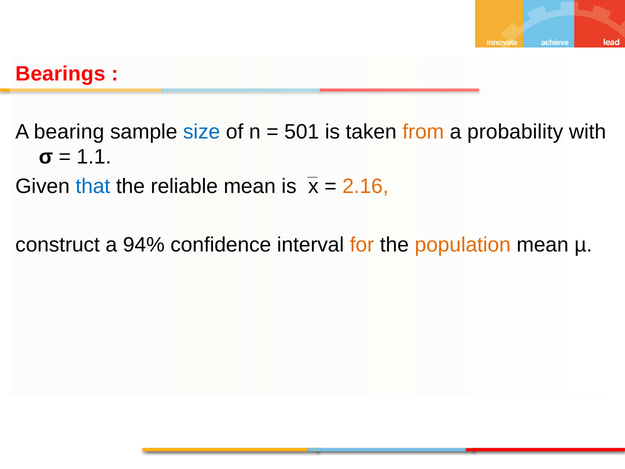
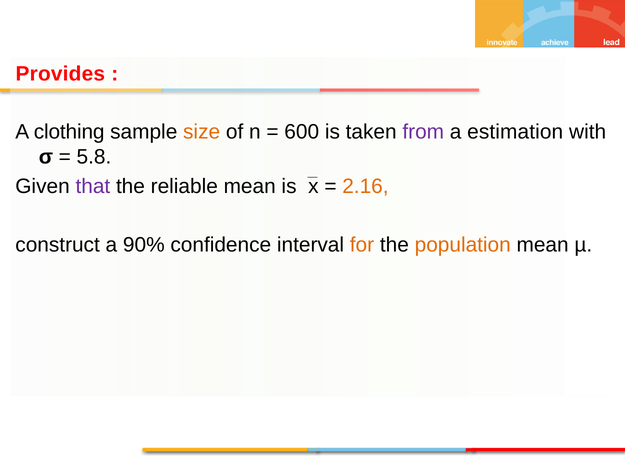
Bearings: Bearings -> Provides
bearing: bearing -> clothing
size colour: blue -> orange
501: 501 -> 600
from colour: orange -> purple
probability: probability -> estimation
1.1: 1.1 -> 5.8
that colour: blue -> purple
94%: 94% -> 90%
